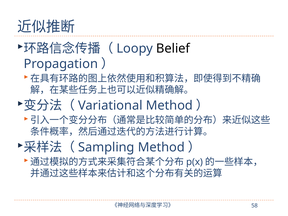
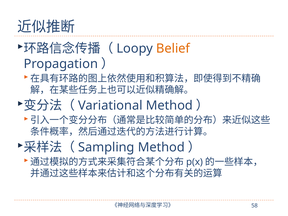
Belief colour: black -> orange
